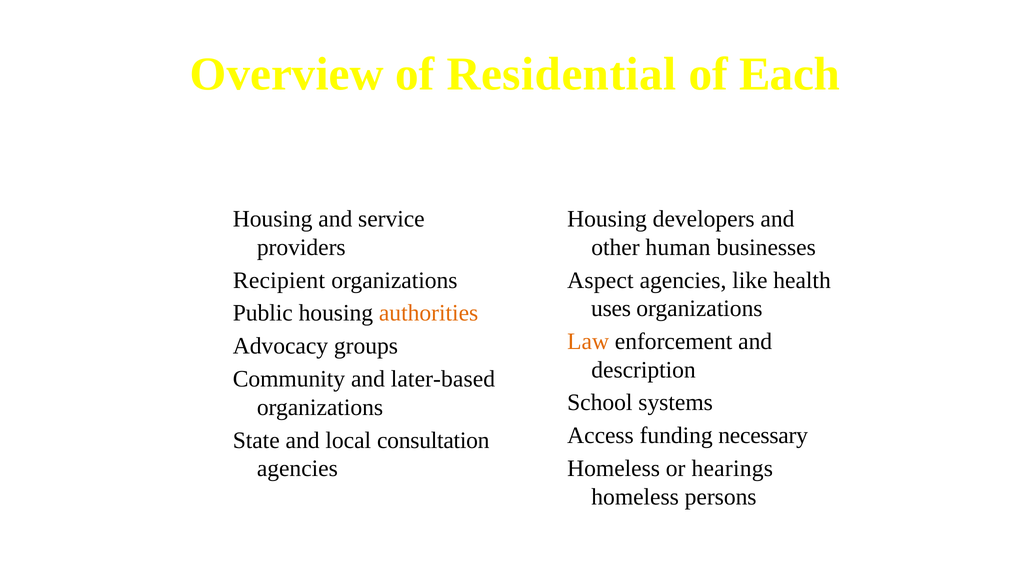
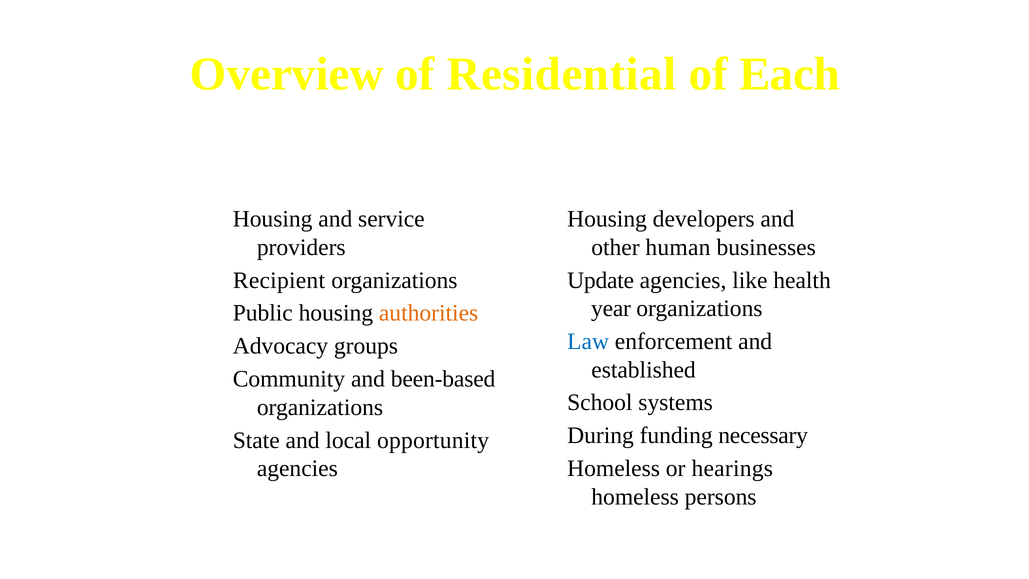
Aspect: Aspect -> Update
uses: uses -> year
Law colour: orange -> blue
description: description -> established
later-based: later-based -> been-based
Access: Access -> During
consultation: consultation -> opportunity
